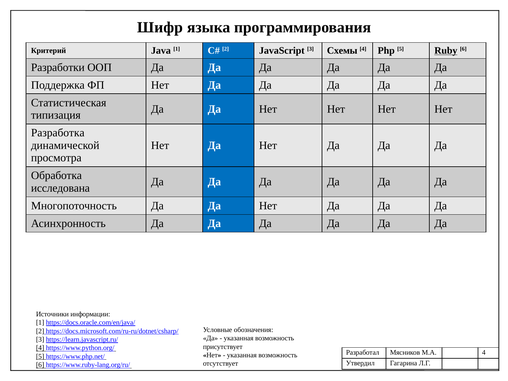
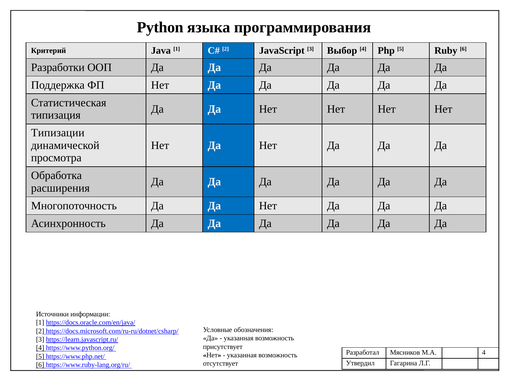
Шифр: Шифр -> Python
Схемы: Схемы -> Выбор
Ruby underline: present -> none
Разработка: Разработка -> Типизации
исследована: исследована -> расширения
